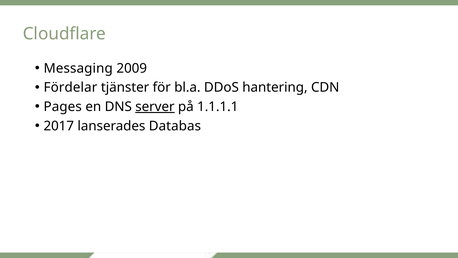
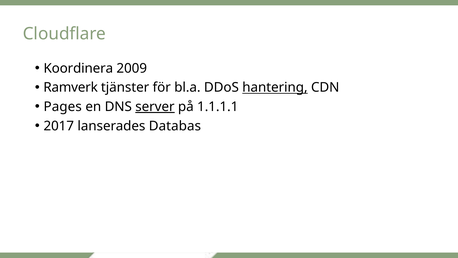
Messaging: Messaging -> Koordinera
Fördelar: Fördelar -> Ramverk
hantering underline: none -> present
